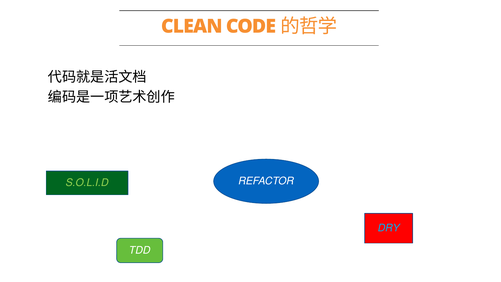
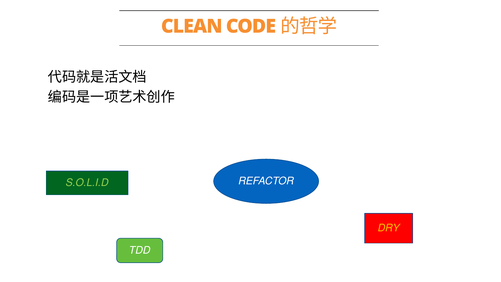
DRY colour: light blue -> yellow
